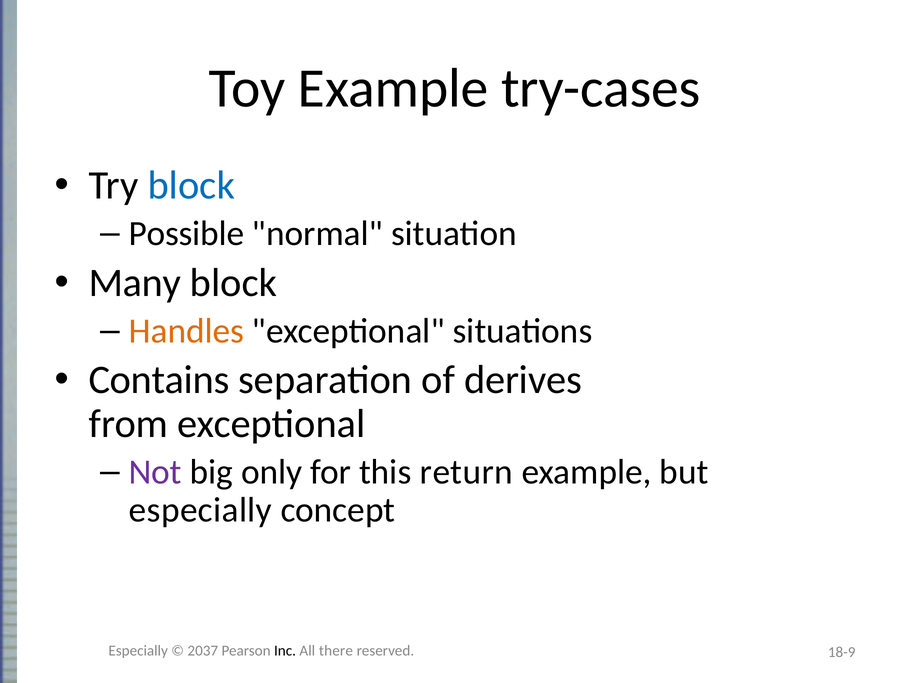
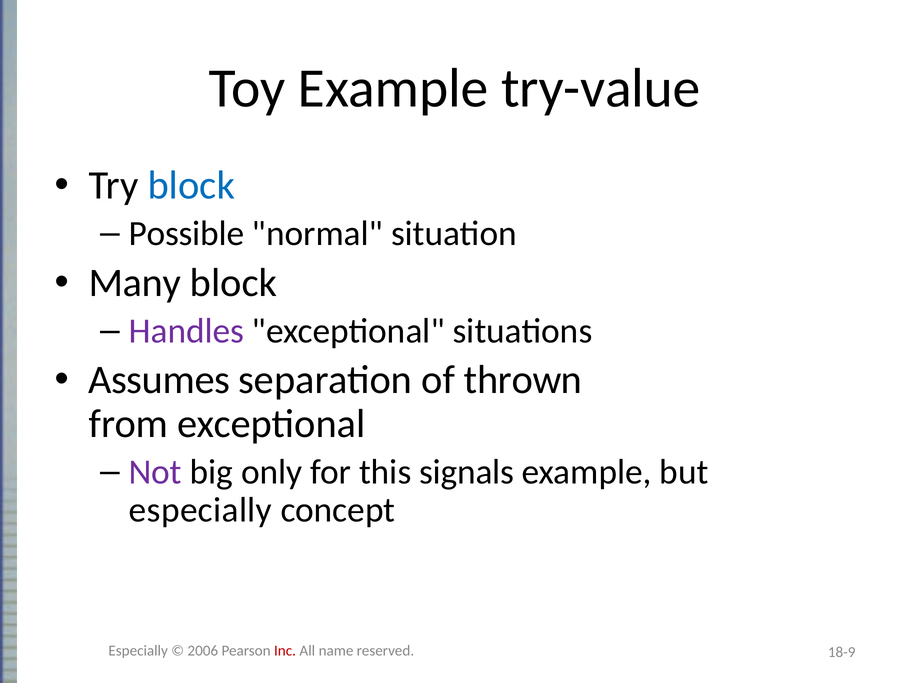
try-cases: try-cases -> try-value
Handles colour: orange -> purple
Contains: Contains -> Assumes
derives: derives -> thrown
return: return -> signals
2037: 2037 -> 2006
Inc colour: black -> red
there: there -> name
